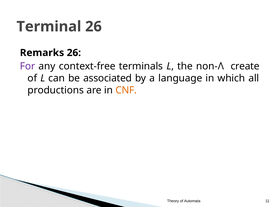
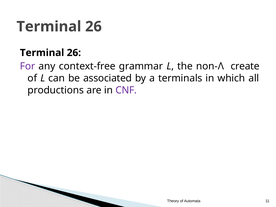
Remarks at (42, 53): Remarks -> Terminal
terminals: terminals -> grammar
language: language -> terminals
CNF colour: orange -> purple
